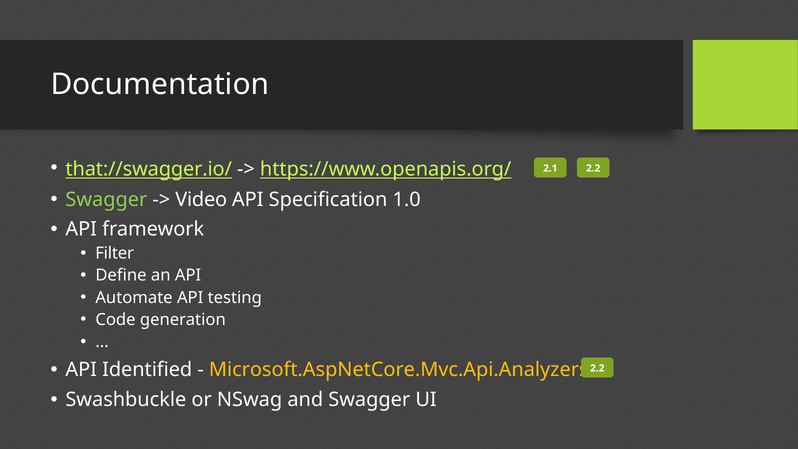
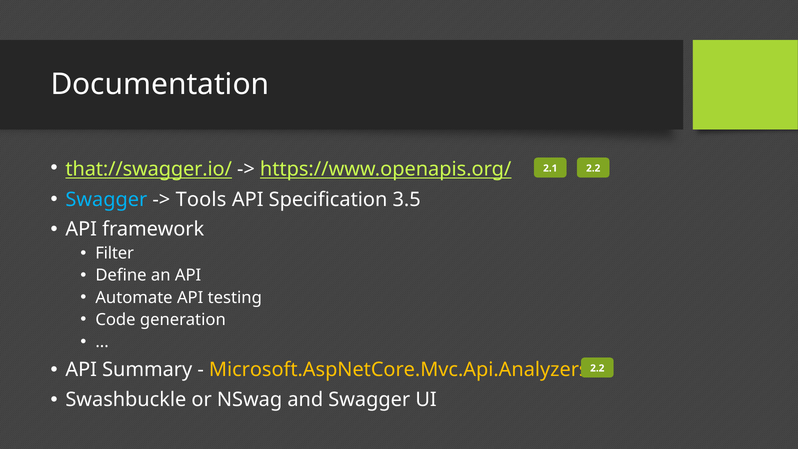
Swagger at (106, 199) colour: light green -> light blue
Video: Video -> Tools
1.0: 1.0 -> 3.5
Identified: Identified -> Summary
